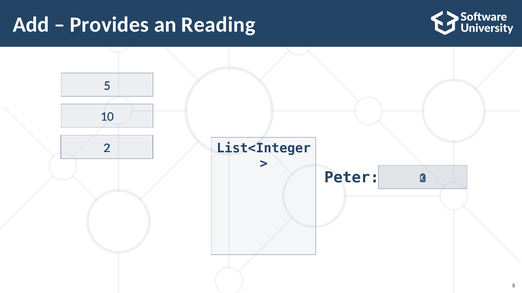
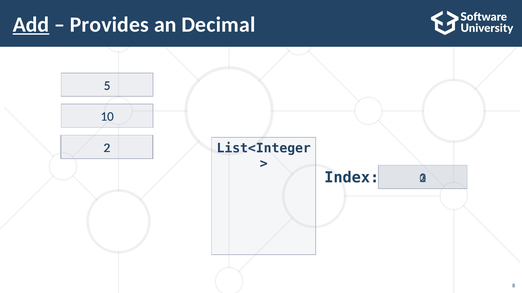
Add underline: none -> present
Reading: Reading -> Decimal
Peter: Peter -> Index
